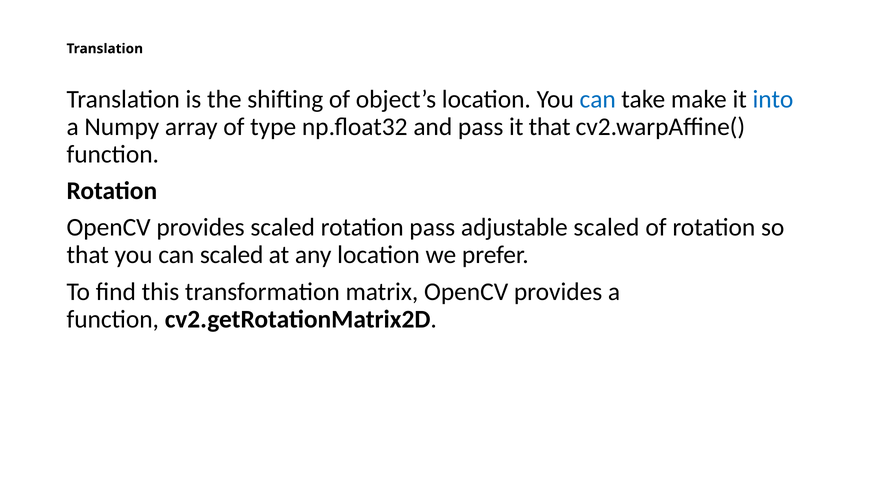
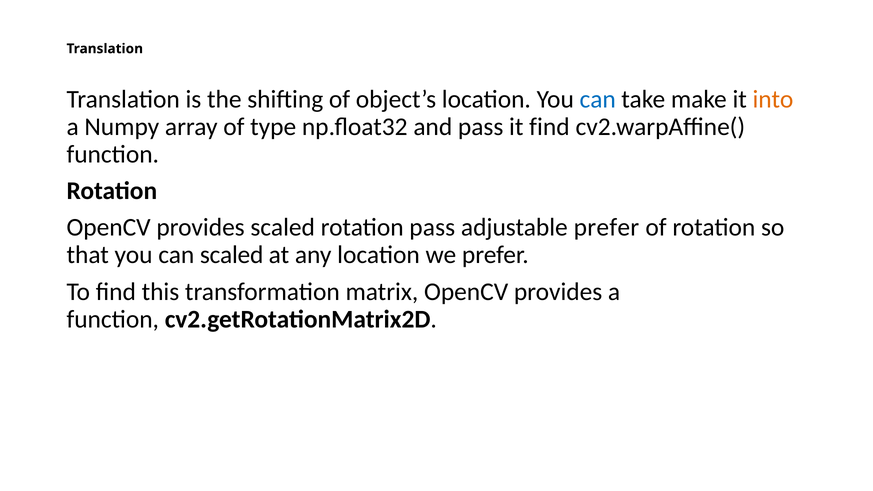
into colour: blue -> orange
it that: that -> find
adjustable scaled: scaled -> prefer
